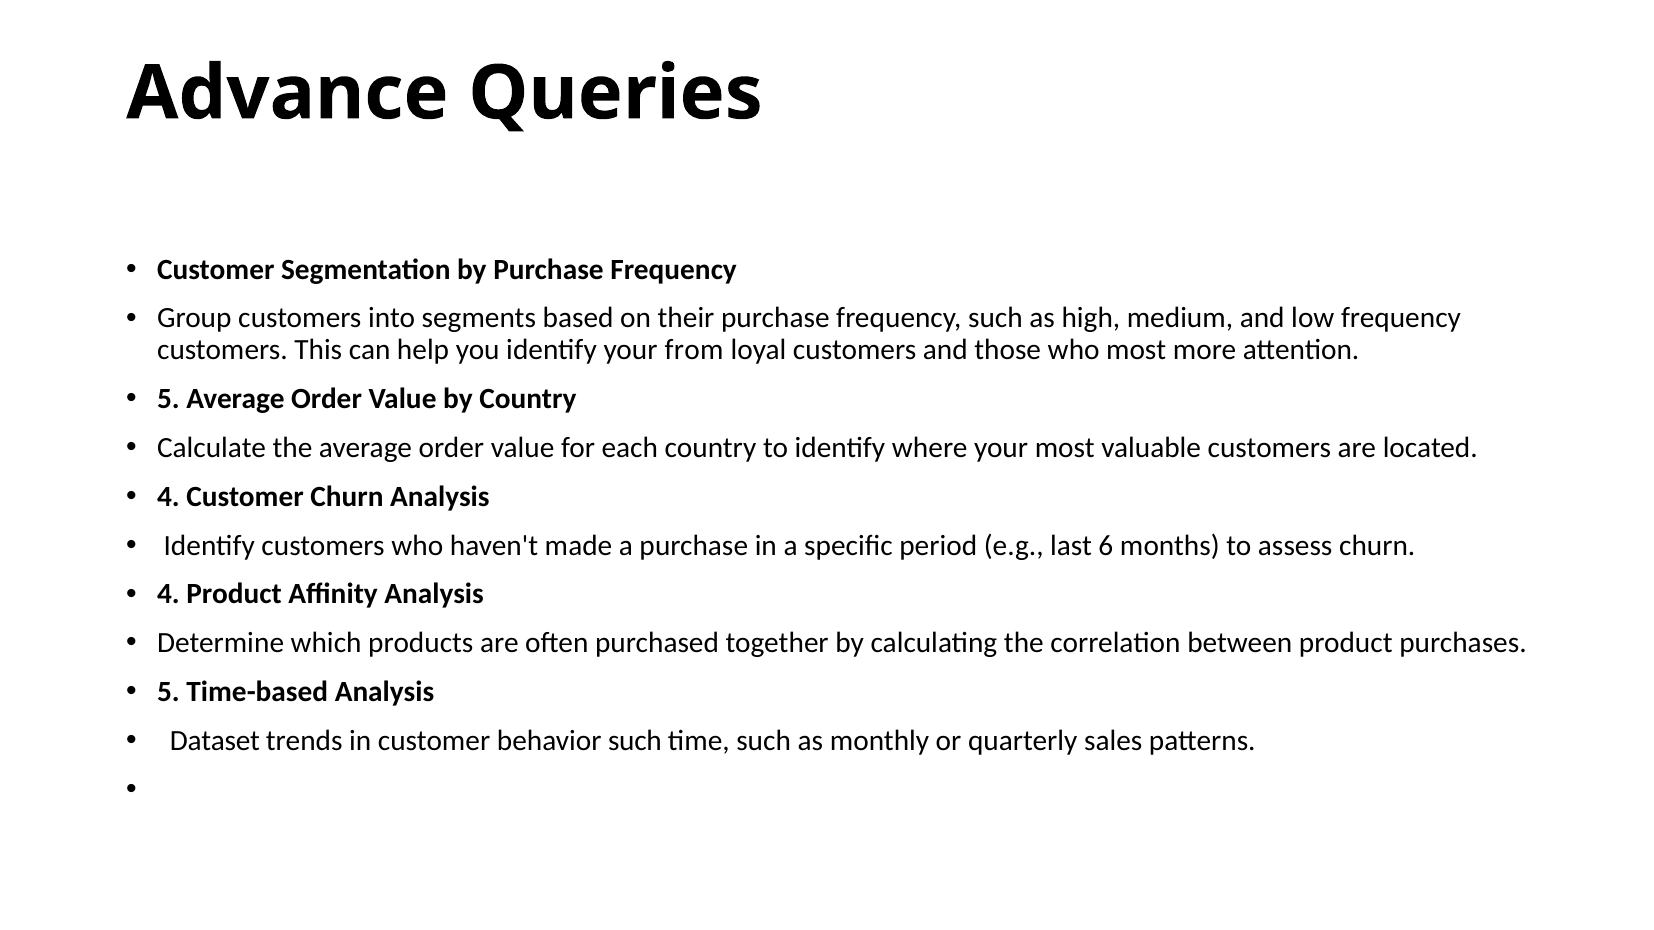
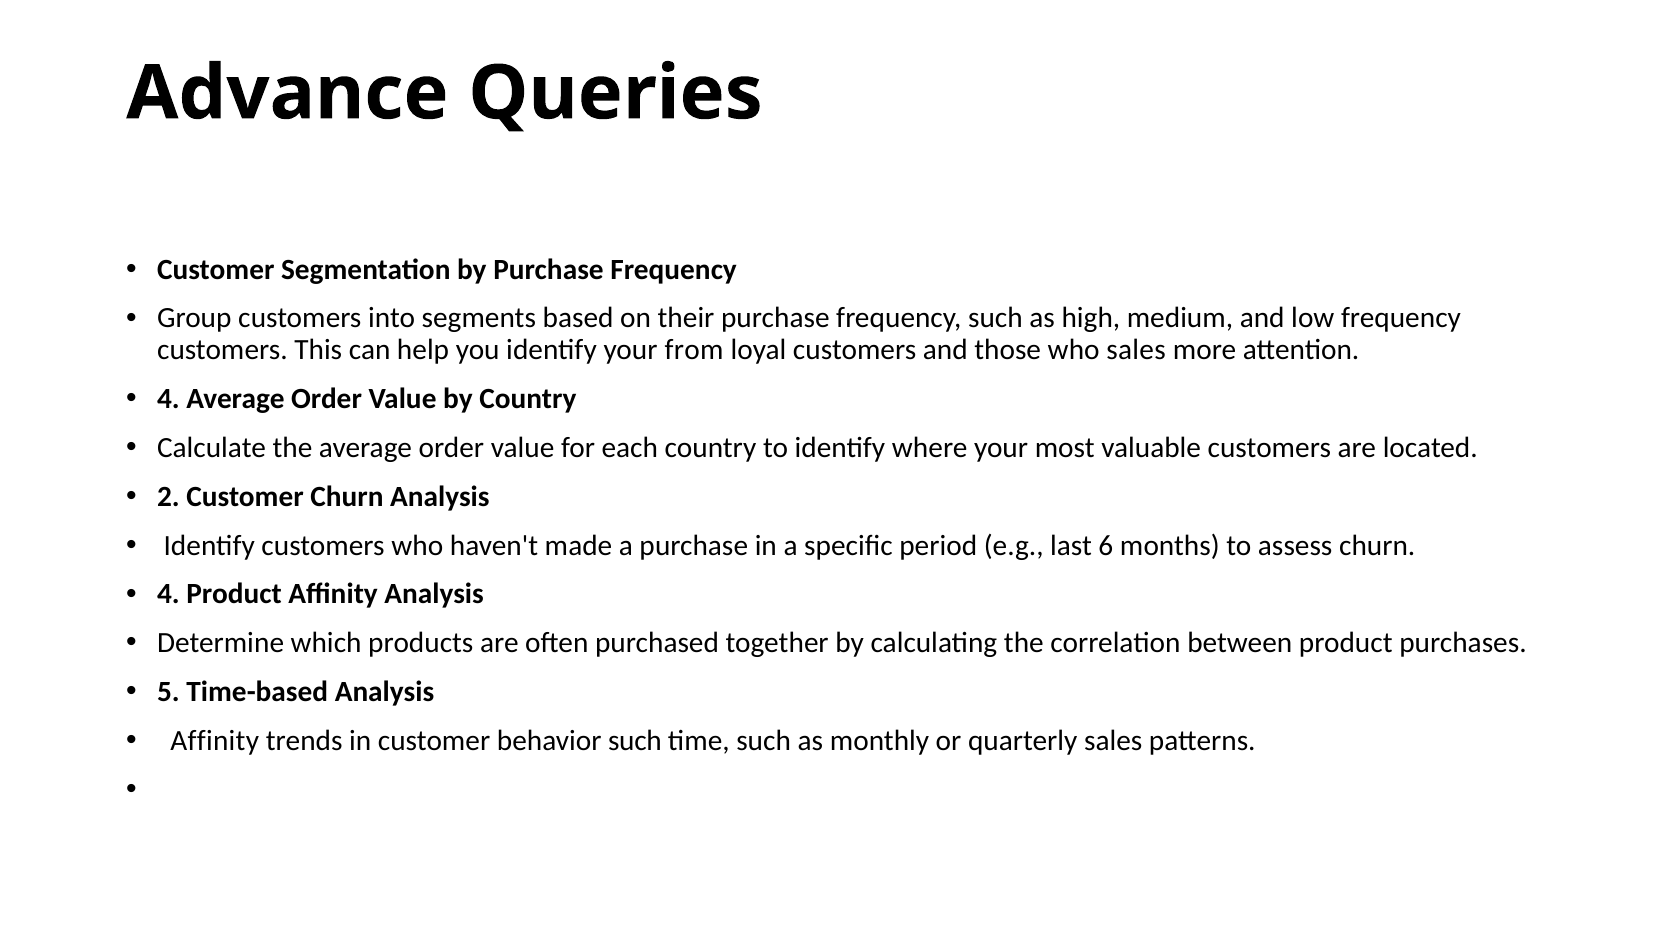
who most: most -> sales
5 at (168, 399): 5 -> 4
4 at (168, 497): 4 -> 2
Dataset at (215, 741): Dataset -> Affinity
